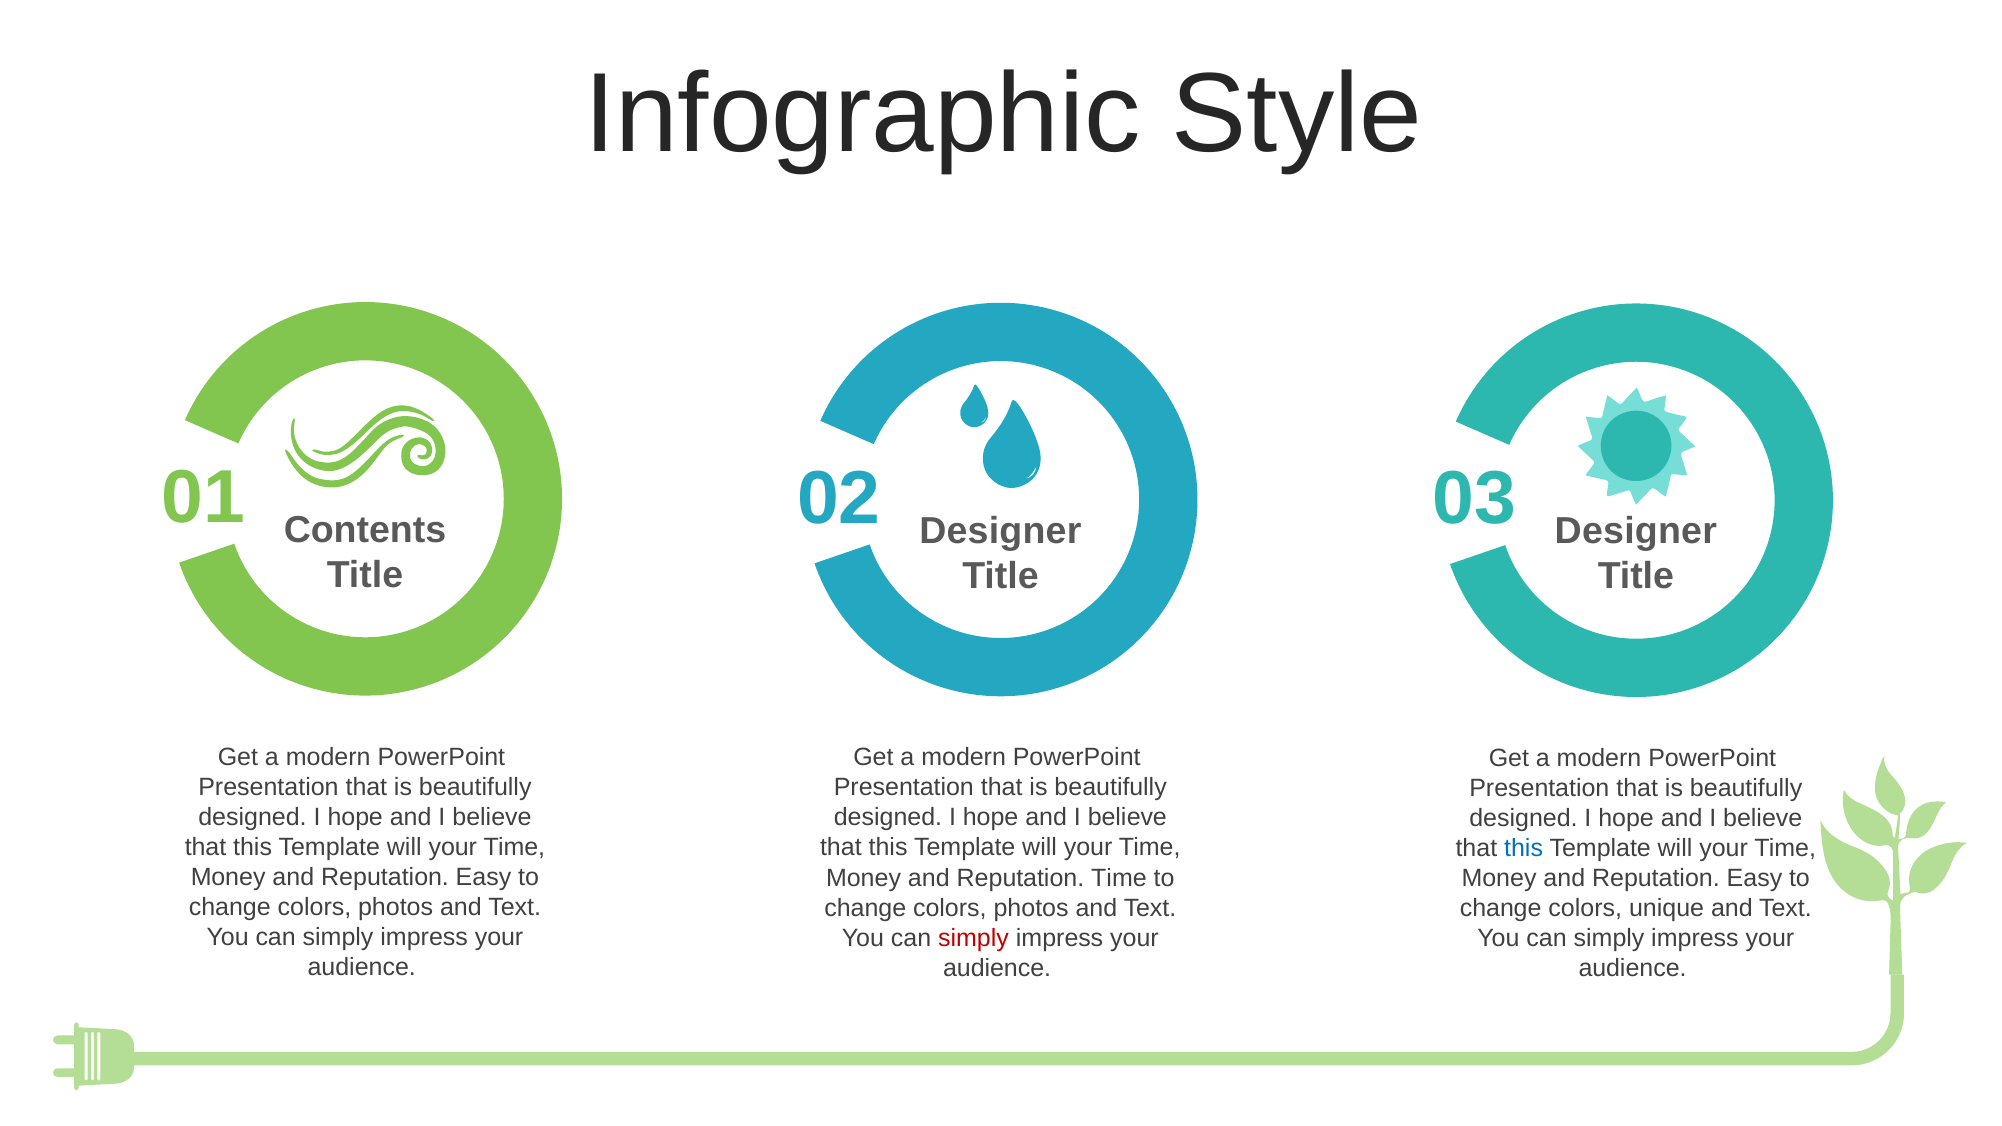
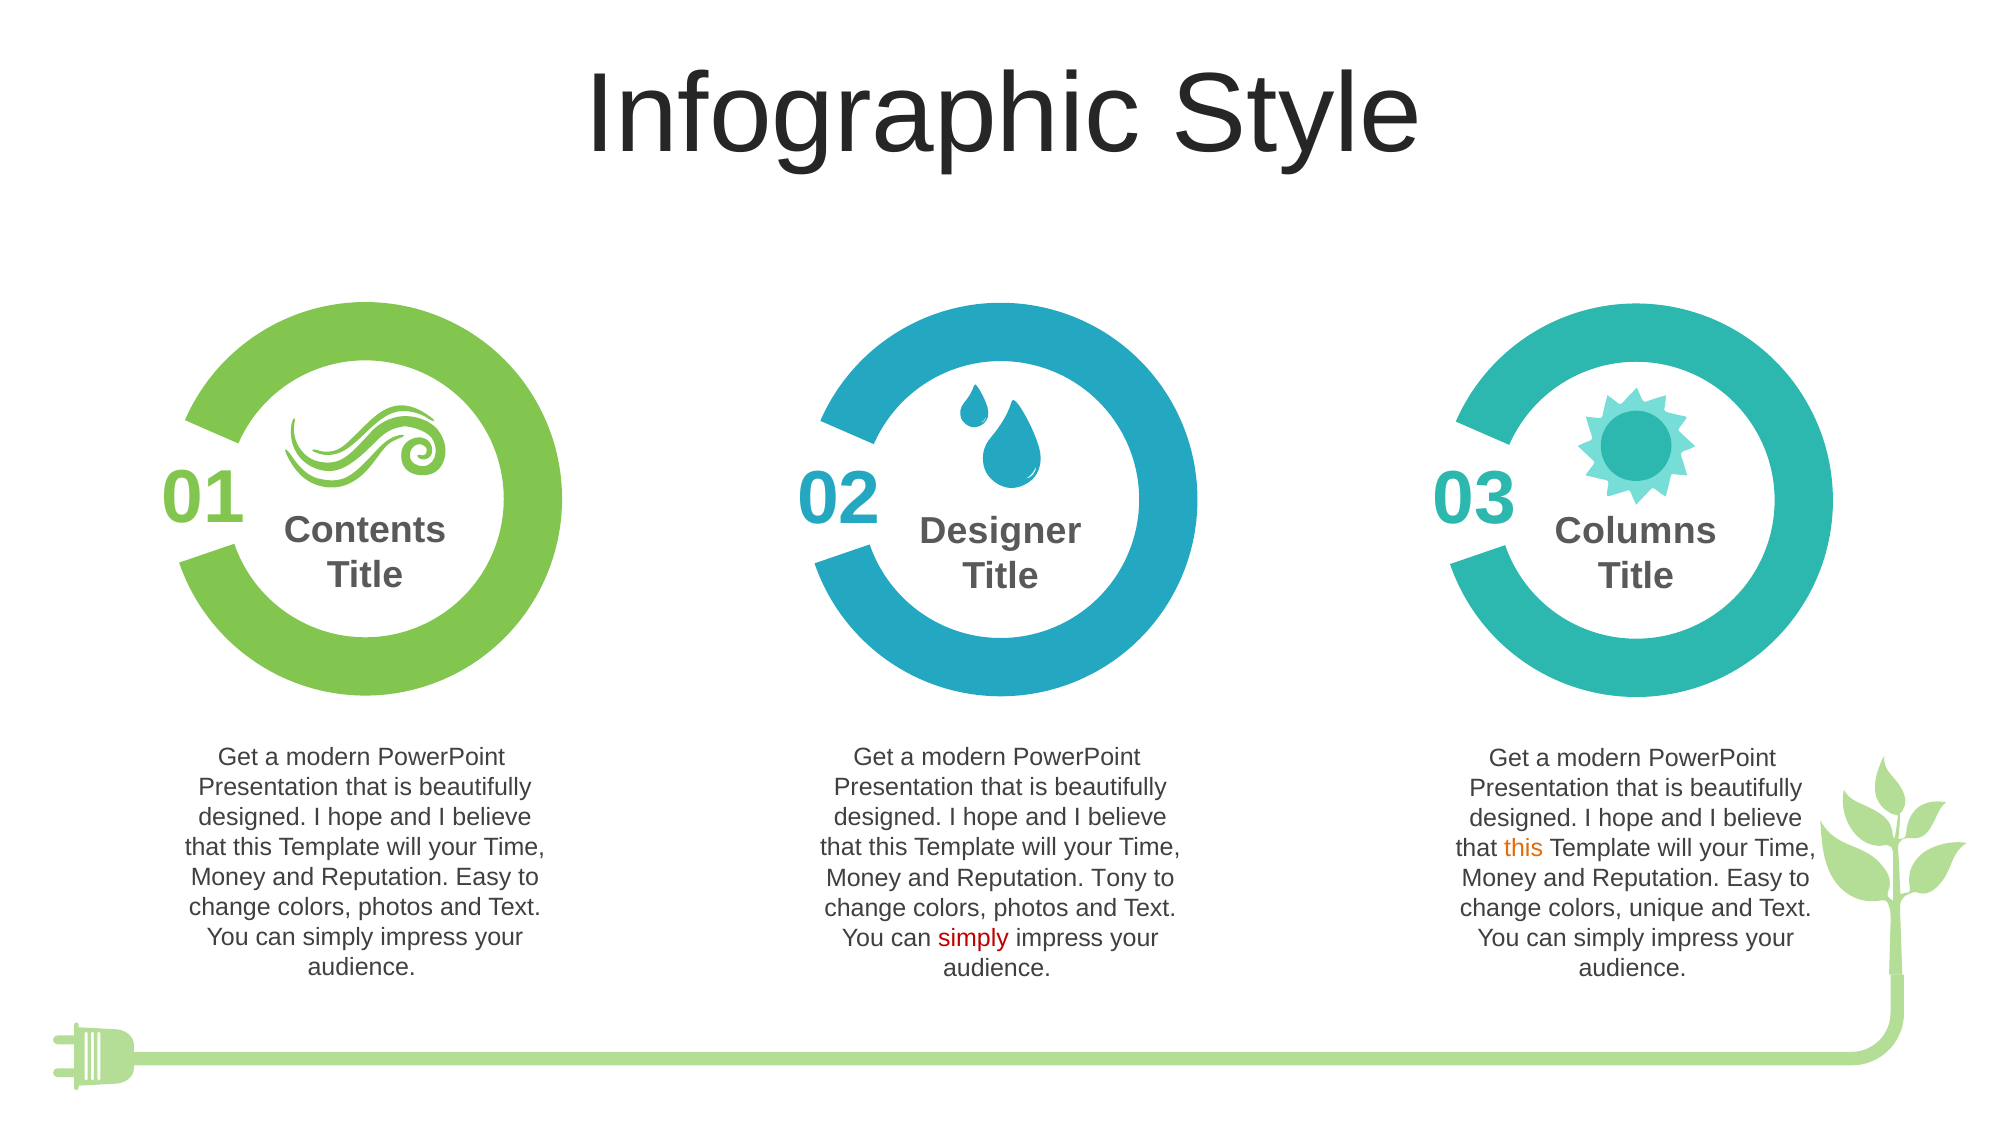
Designer at (1636, 531): Designer -> Columns
this at (1524, 848) colour: blue -> orange
Reputation Time: Time -> Tony
